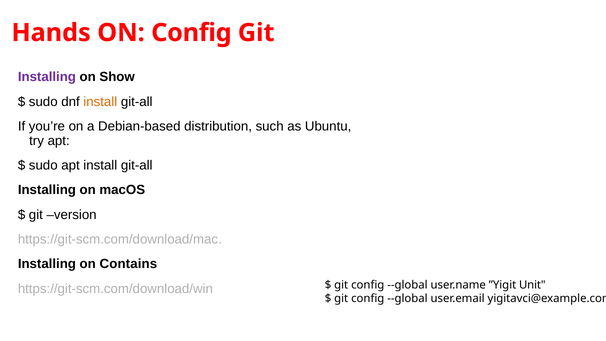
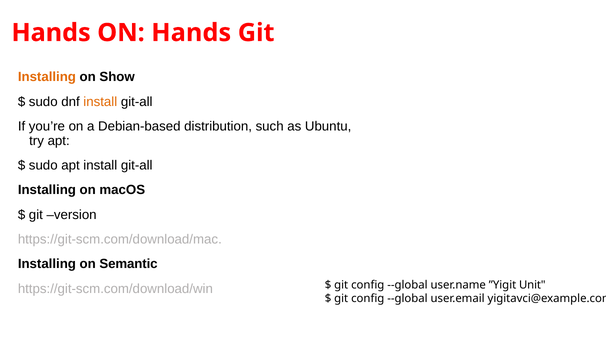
ON Config: Config -> Hands
Installing at (47, 77) colour: purple -> orange
Contains: Contains -> Semantic
